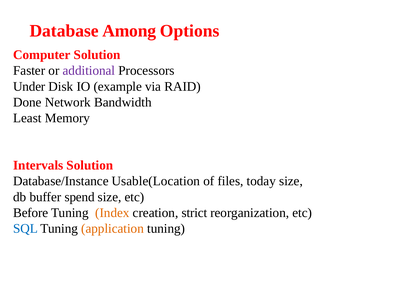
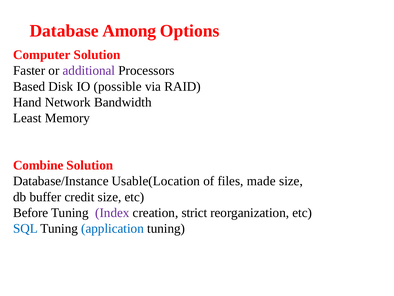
Under: Under -> Based
example: example -> possible
Done: Done -> Hand
Intervals: Intervals -> Combine
today: today -> made
spend: spend -> credit
Index colour: orange -> purple
application colour: orange -> blue
